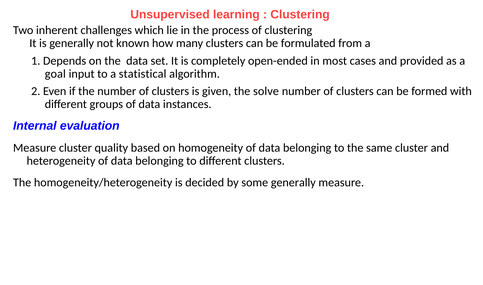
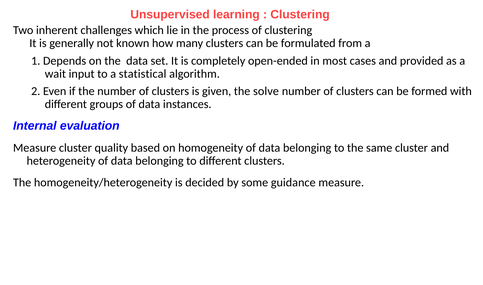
goal: goal -> wait
some generally: generally -> guidance
